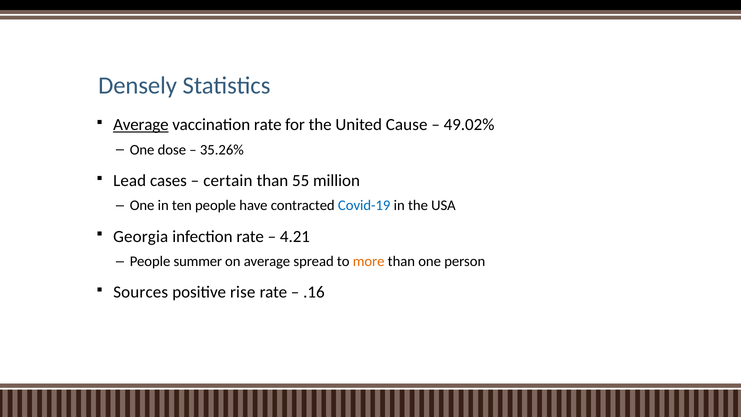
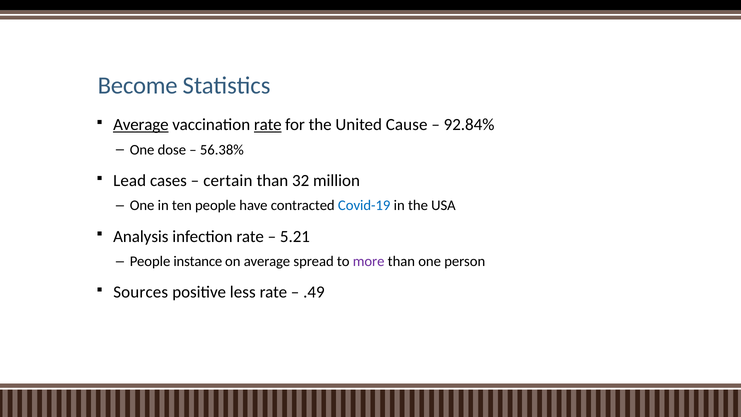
Densely: Densely -> Become
rate at (268, 125) underline: none -> present
49.02%: 49.02% -> 92.84%
35.26%: 35.26% -> 56.38%
55: 55 -> 32
Georgia: Georgia -> Analysis
4.21: 4.21 -> 5.21
summer: summer -> instance
more colour: orange -> purple
rise: rise -> less
.16: .16 -> .49
